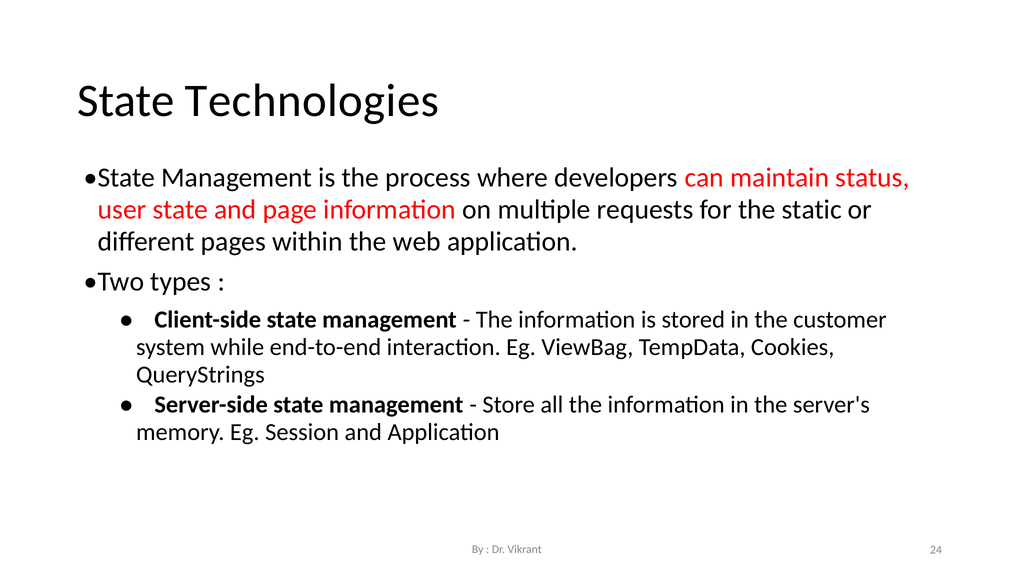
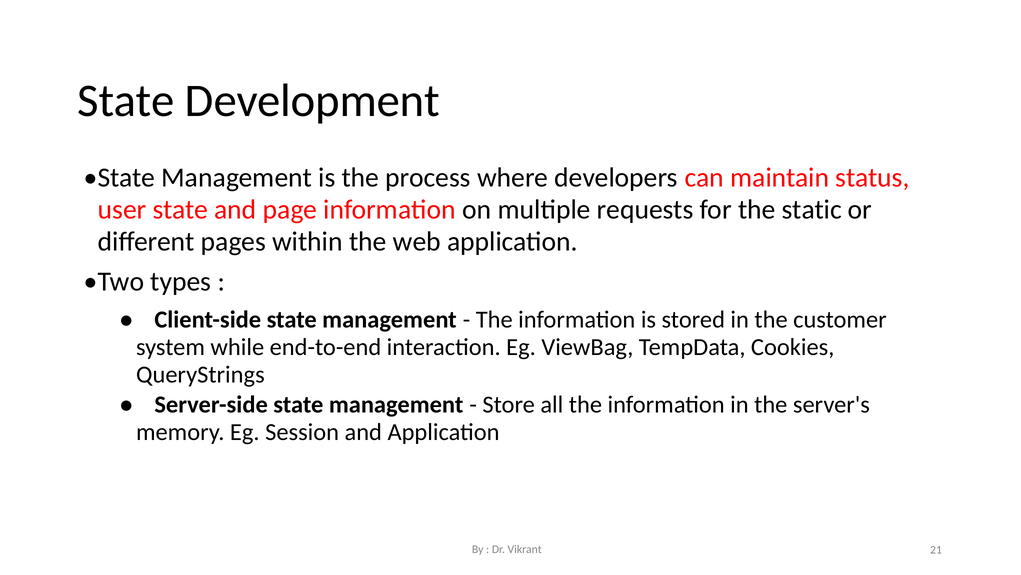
Technologies: Technologies -> Development
24: 24 -> 21
